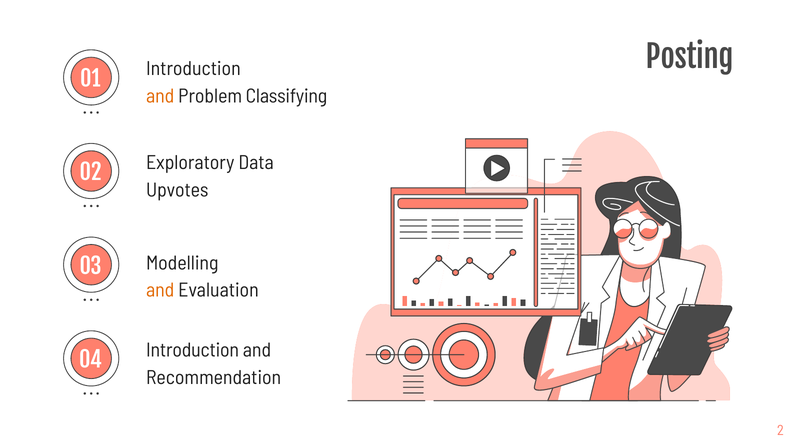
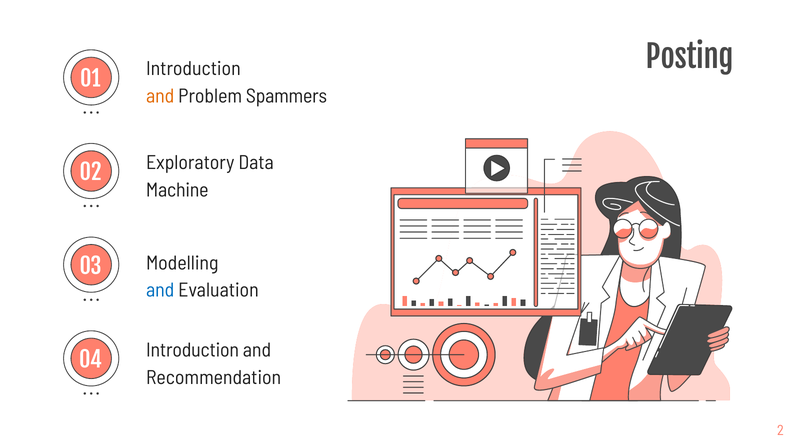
Classifying: Classifying -> Spammers
Upvotes: Upvotes -> Machine
and at (160, 291) colour: orange -> blue
